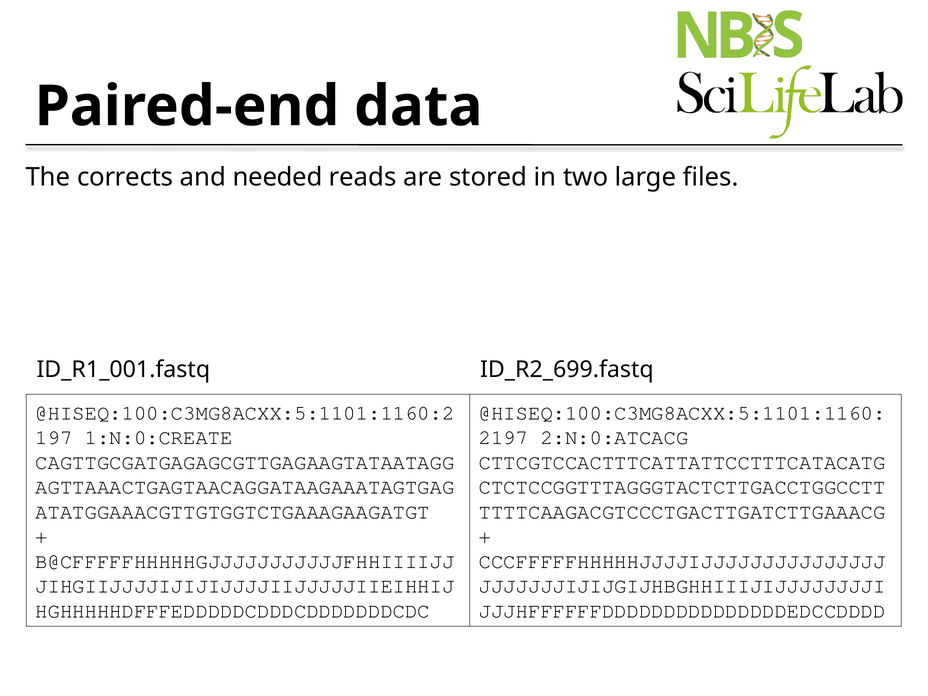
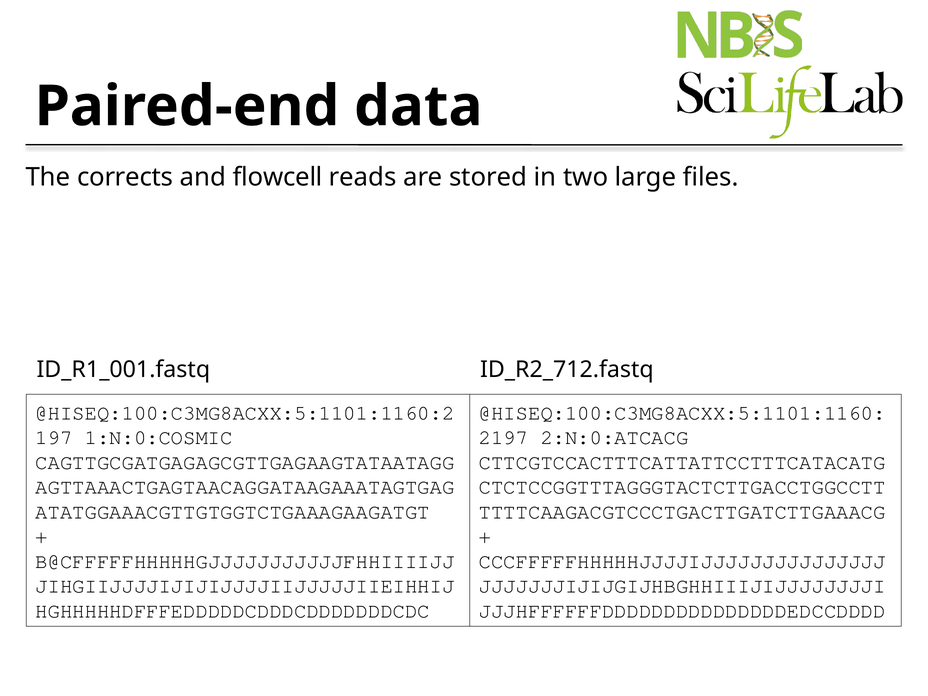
needed: needed -> flowcell
ID_R2_699.fastq: ID_R2_699.fastq -> ID_R2_712.fastq
1:N:0:CREATE: 1:N:0:CREATE -> 1:N:0:COSMIC
